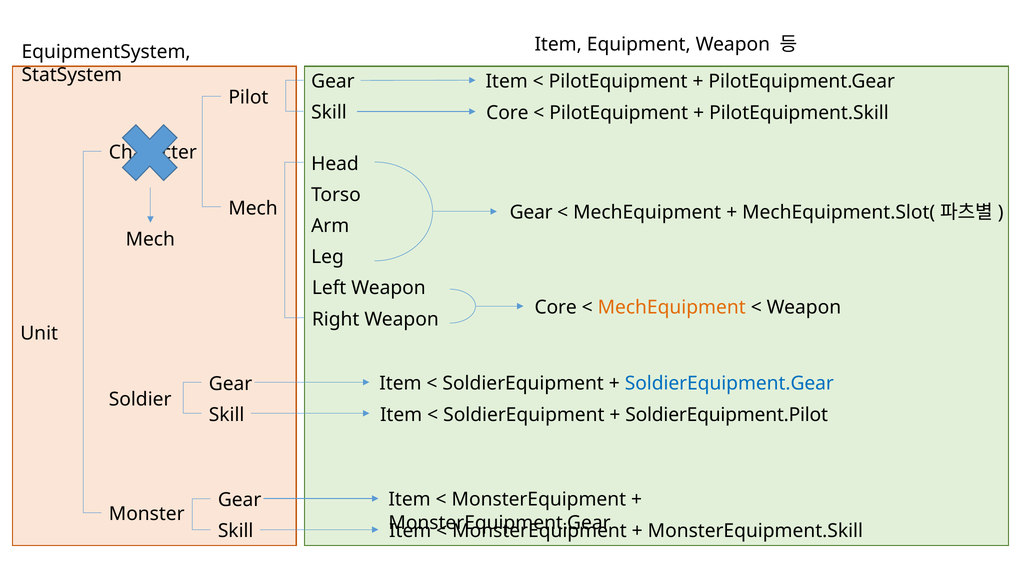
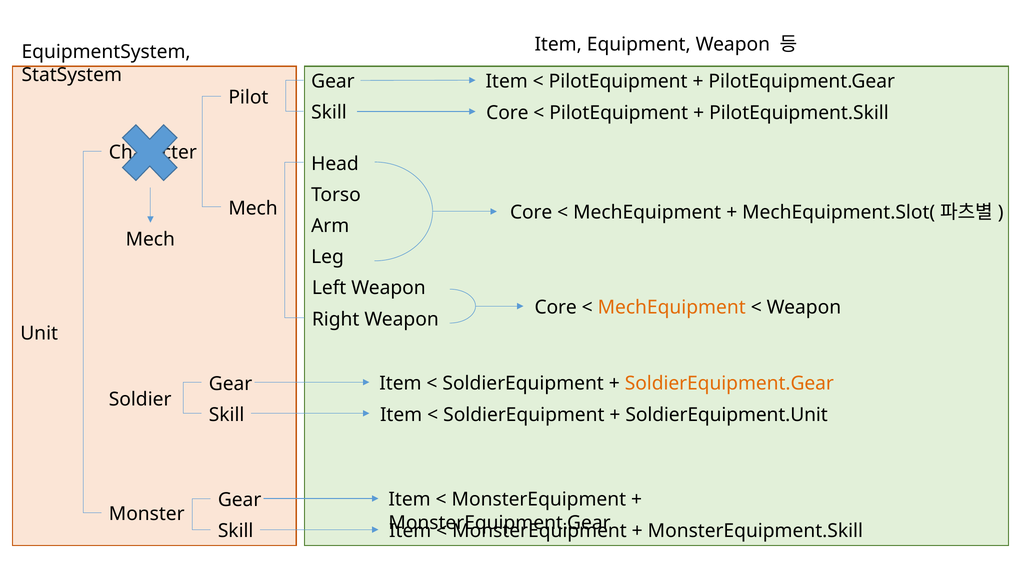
Gear at (531, 212): Gear -> Core
SoldierEquipment.Gear colour: blue -> orange
SoldierEquipment.Pilot: SoldierEquipment.Pilot -> SoldierEquipment.Unit
